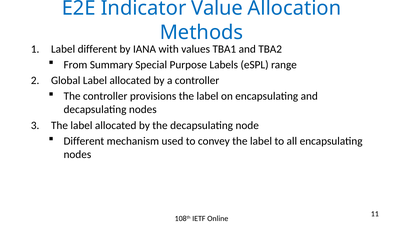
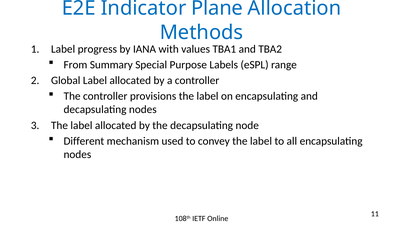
Value: Value -> Plane
Label different: different -> progress
